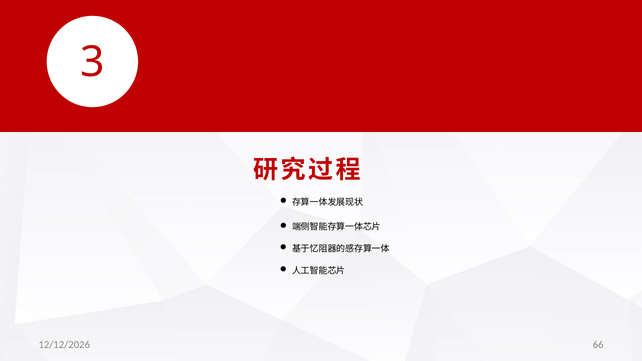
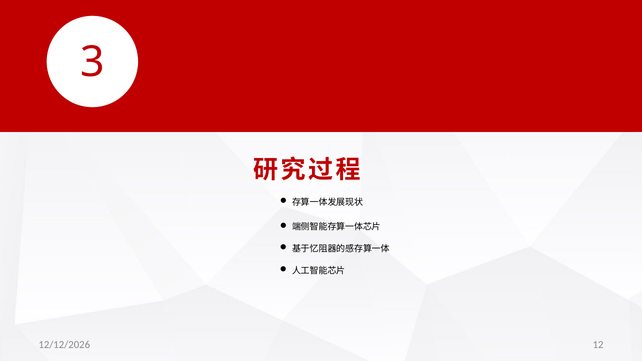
66: 66 -> 12
